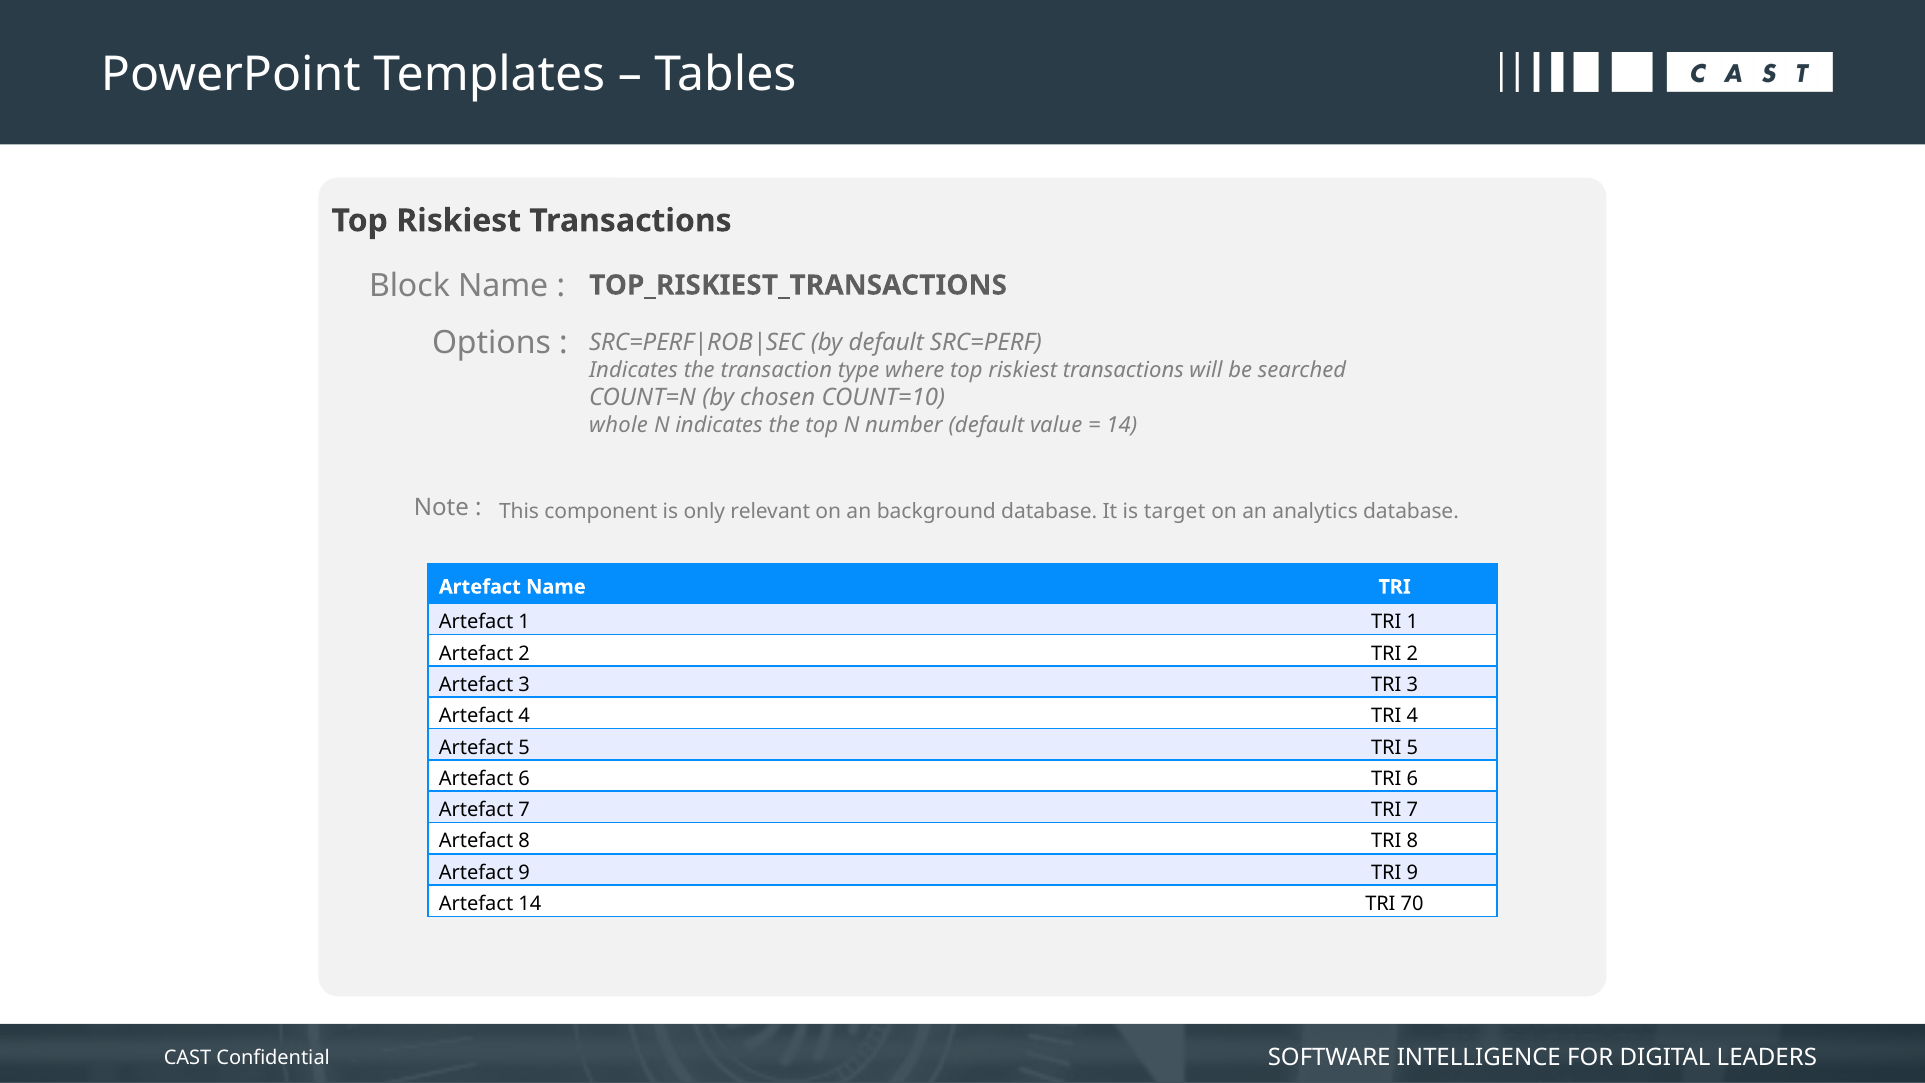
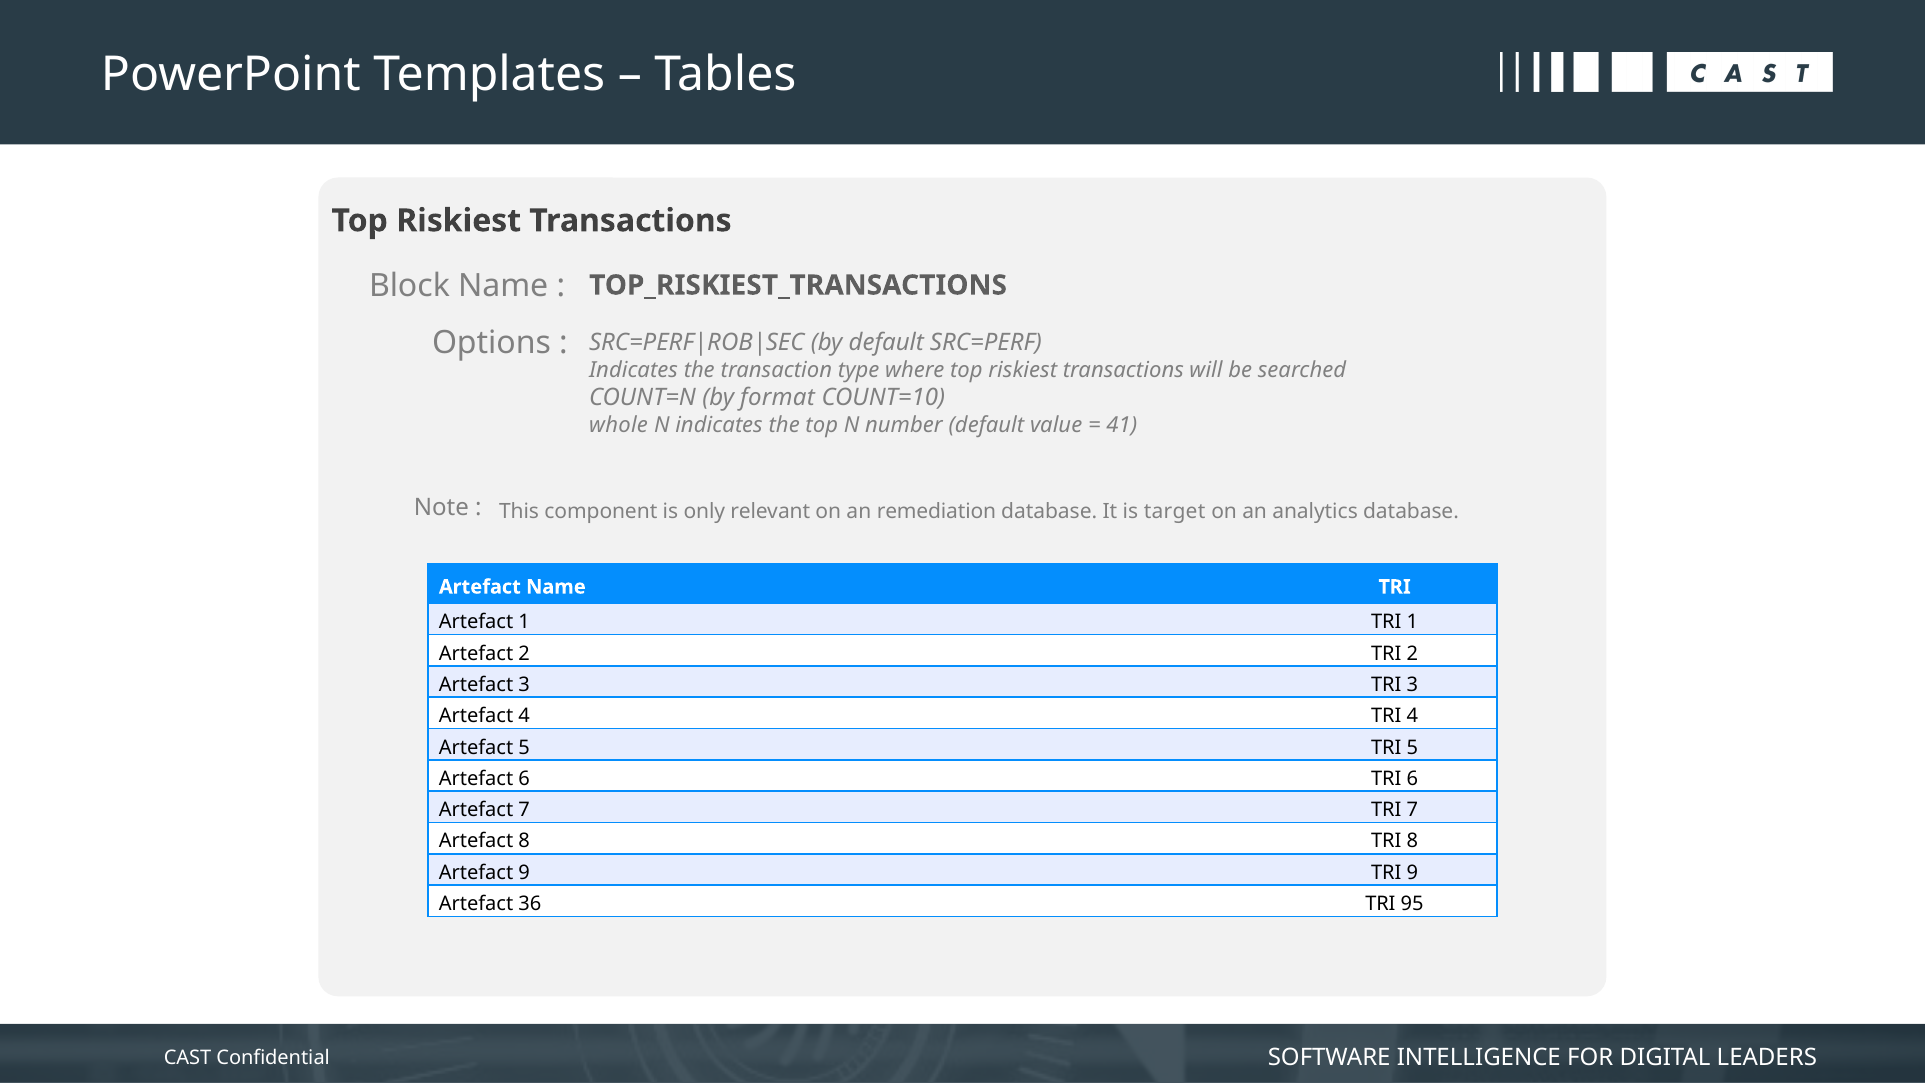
chosen: chosen -> format
14 at (1122, 425): 14 -> 41
background: background -> remediation
Artefact 14: 14 -> 36
70: 70 -> 95
